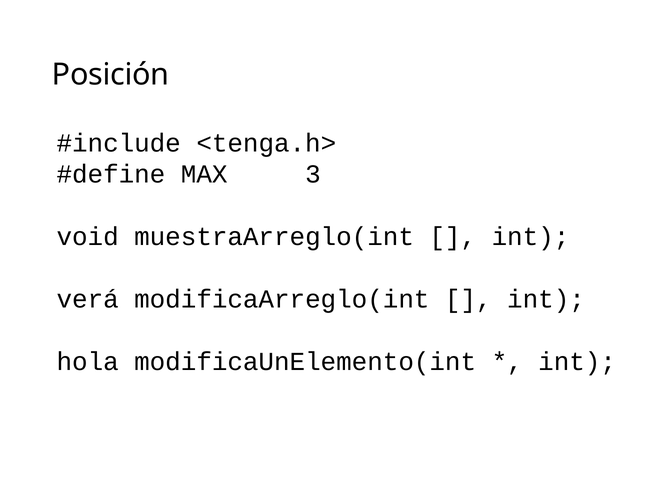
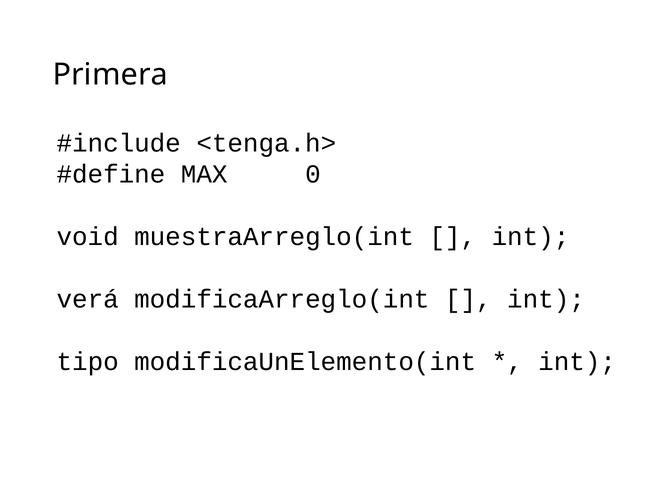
Posición: Posición -> Primera
3: 3 -> 0
hola: hola -> tipo
